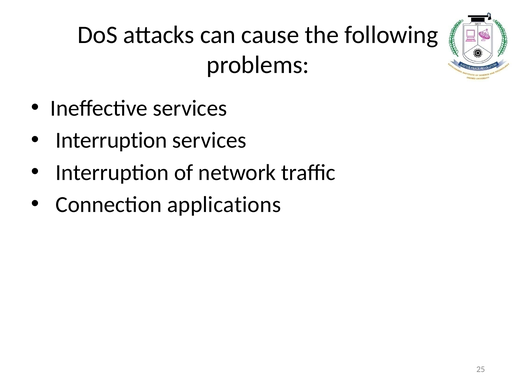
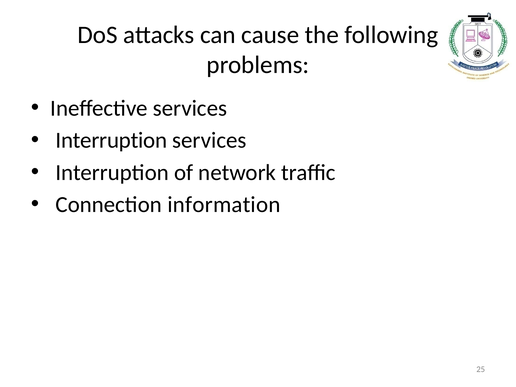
applications: applications -> information
